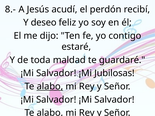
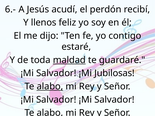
8.-: 8.- -> 6.-
deseo: deseo -> llenos
maldad underline: none -> present
